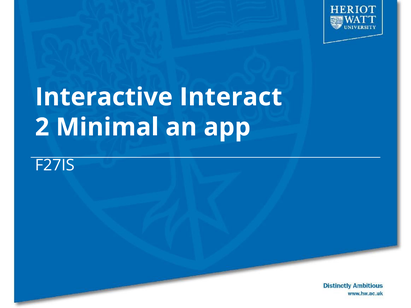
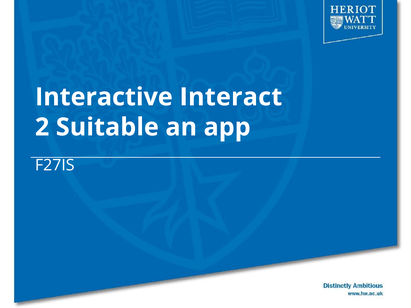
Minimal: Minimal -> Suitable
